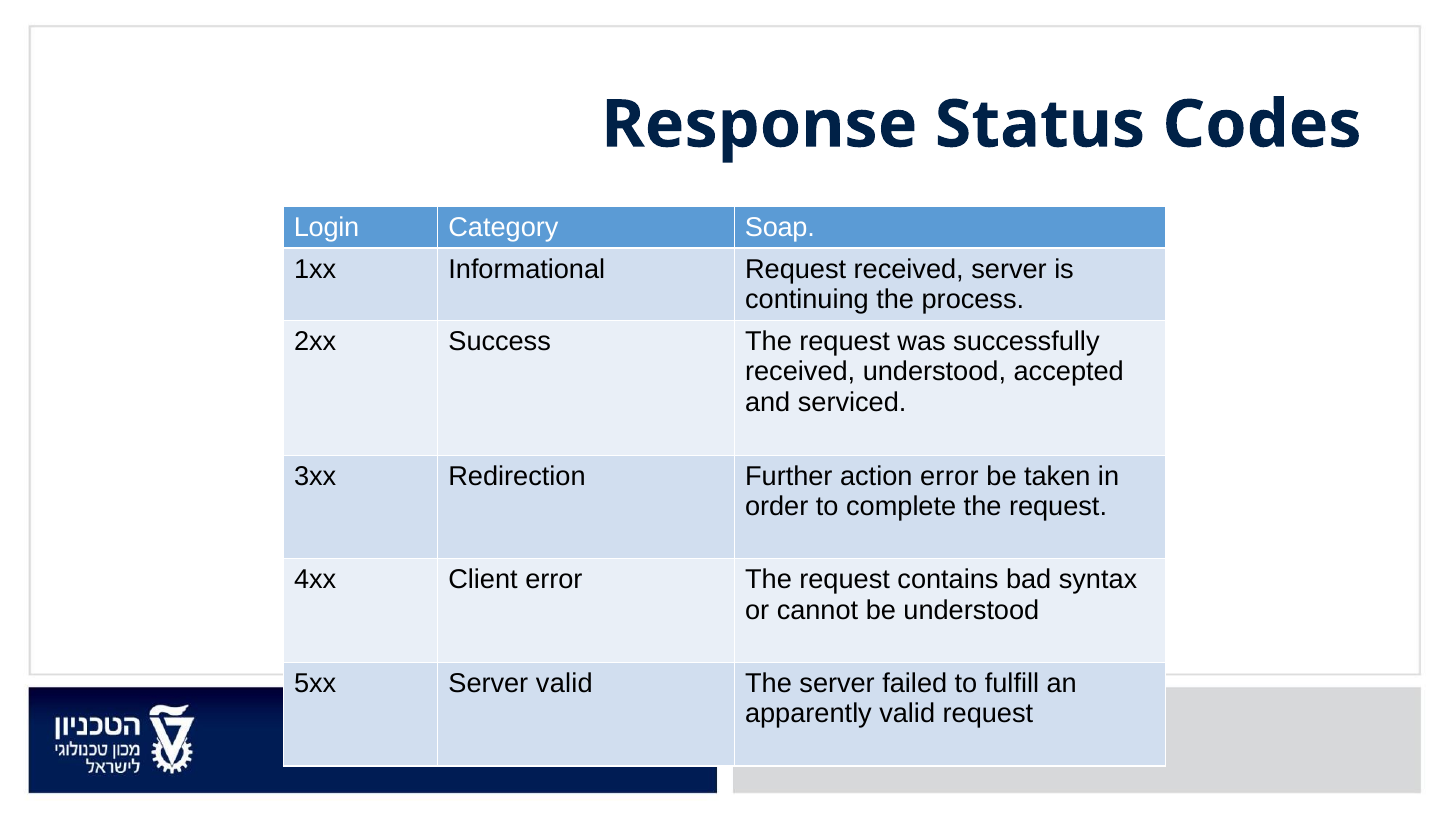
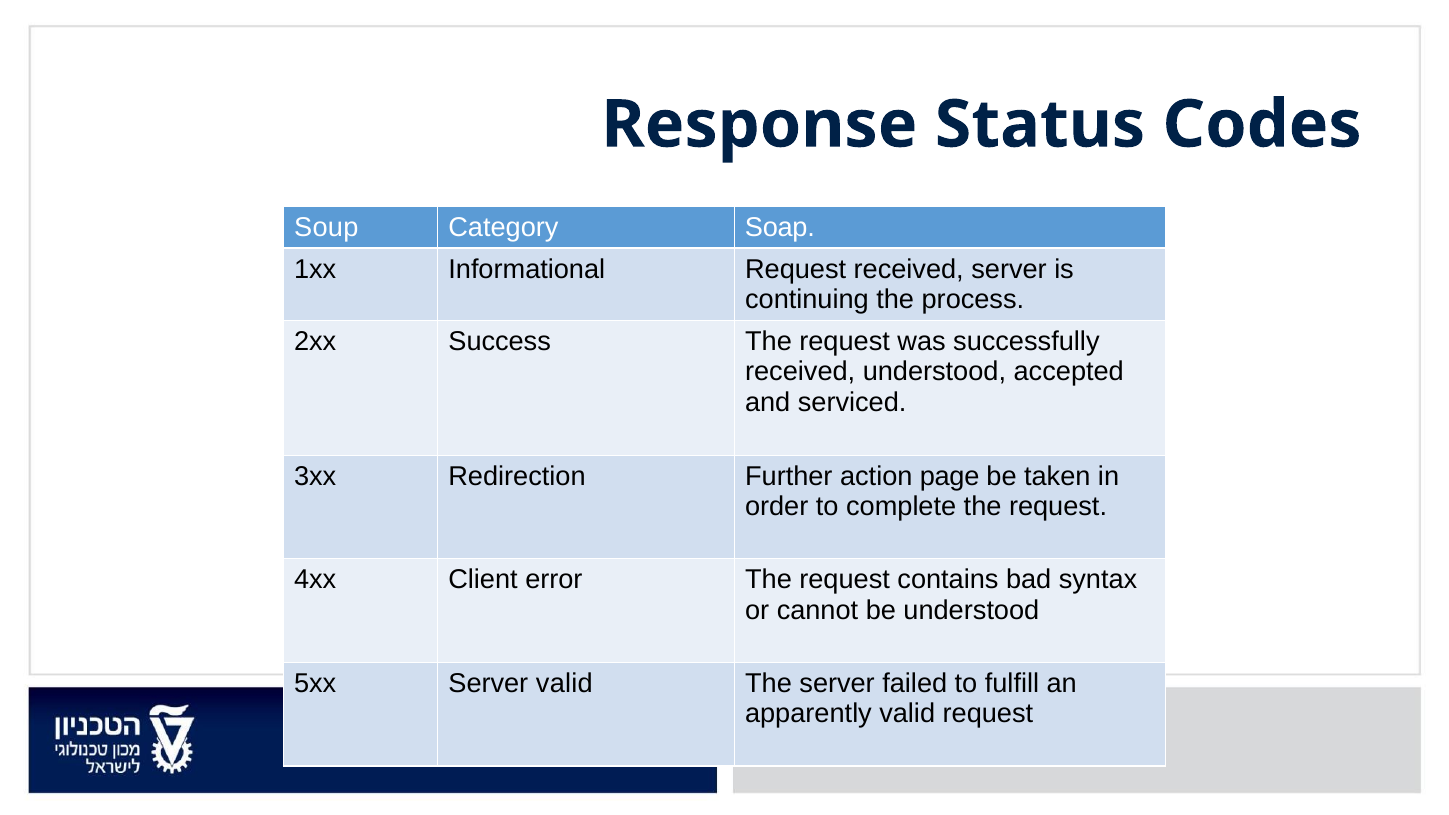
Login: Login -> Soup
action error: error -> page
